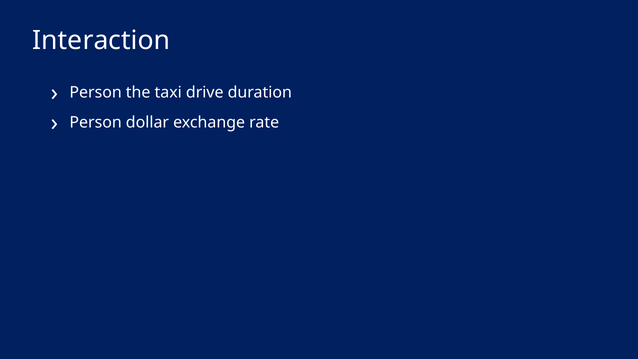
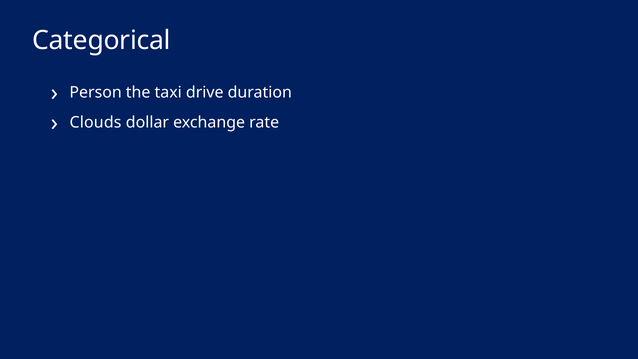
Interaction: Interaction -> Categorical
Person at (96, 122): Person -> Clouds
